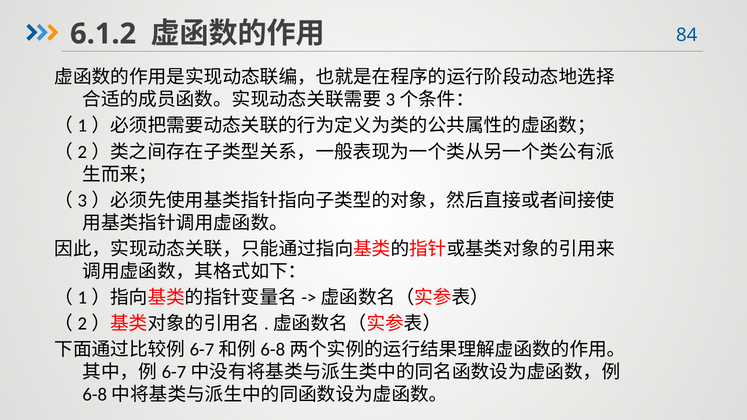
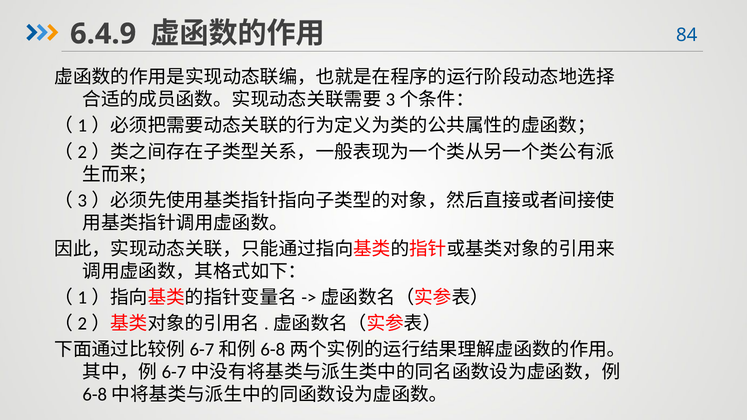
6.1.2: 6.1.2 -> 6.4.9
